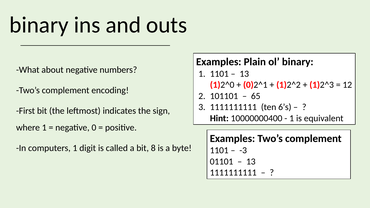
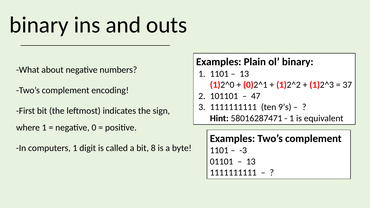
12: 12 -> 37
65: 65 -> 47
6’s: 6’s -> 9’s
10000000400: 10000000400 -> 58016287471
